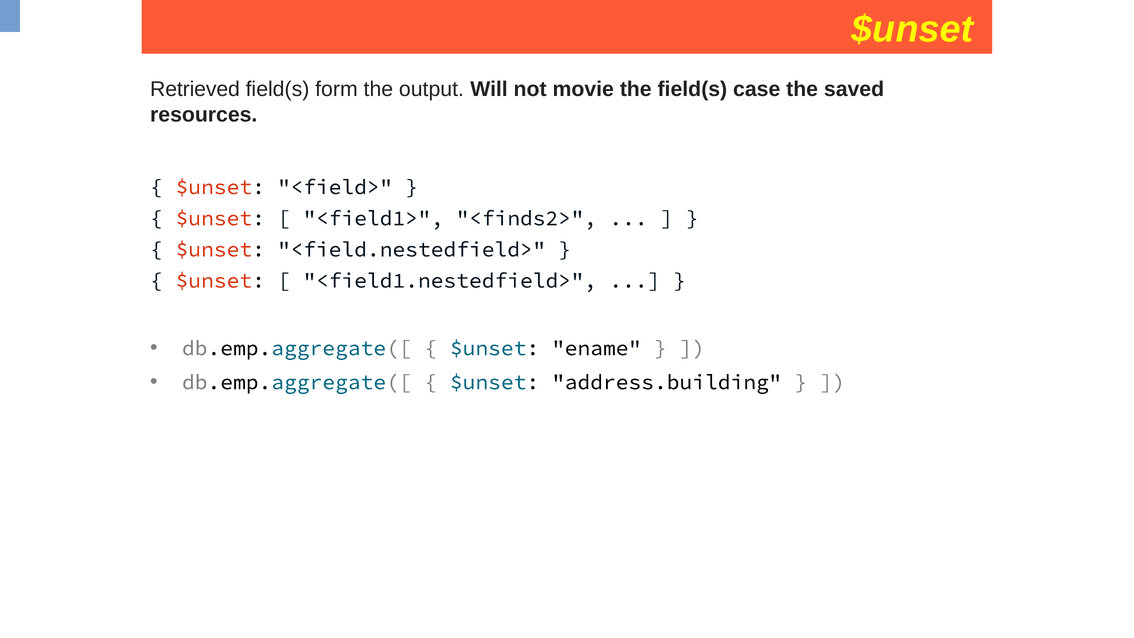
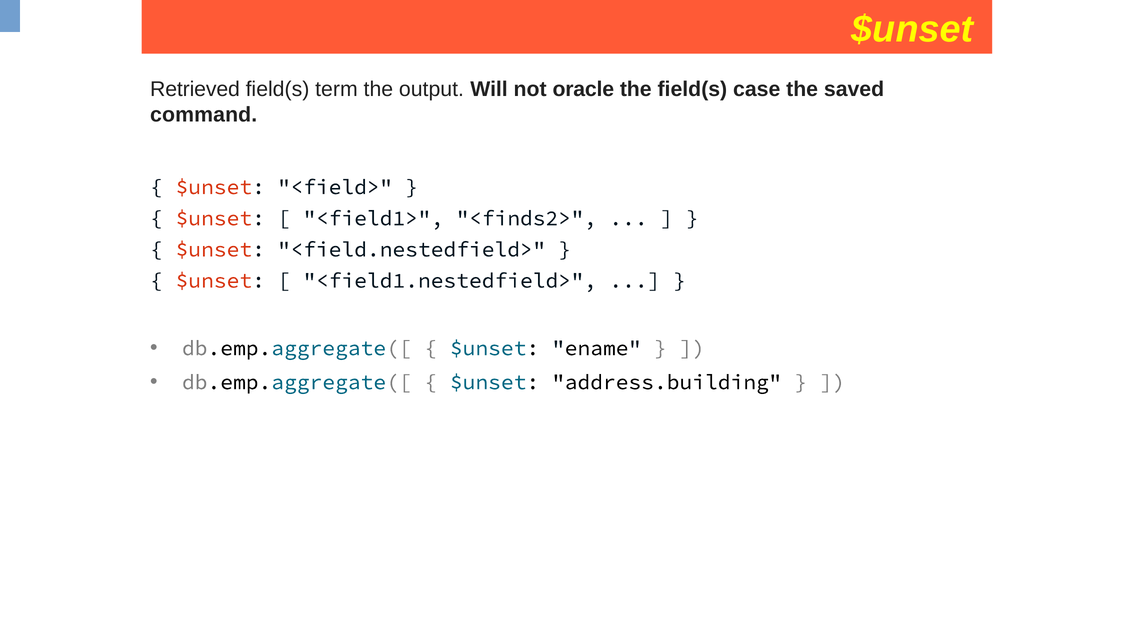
form: form -> term
movie: movie -> oracle
resources: resources -> command
